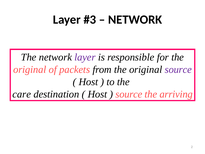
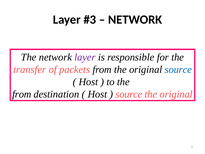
original at (30, 69): original -> transfer
source at (178, 69) colour: purple -> blue
care at (22, 94): care -> from
arriving at (176, 94): arriving -> original
